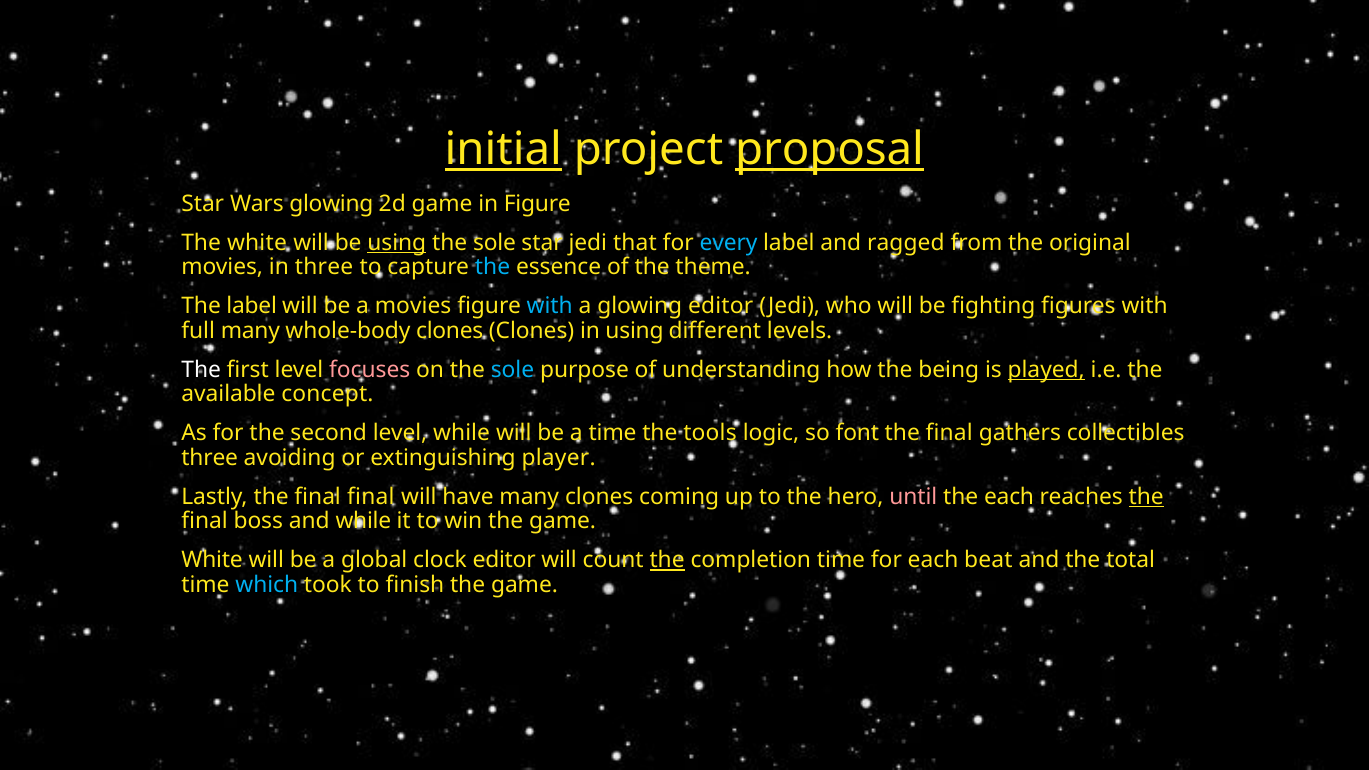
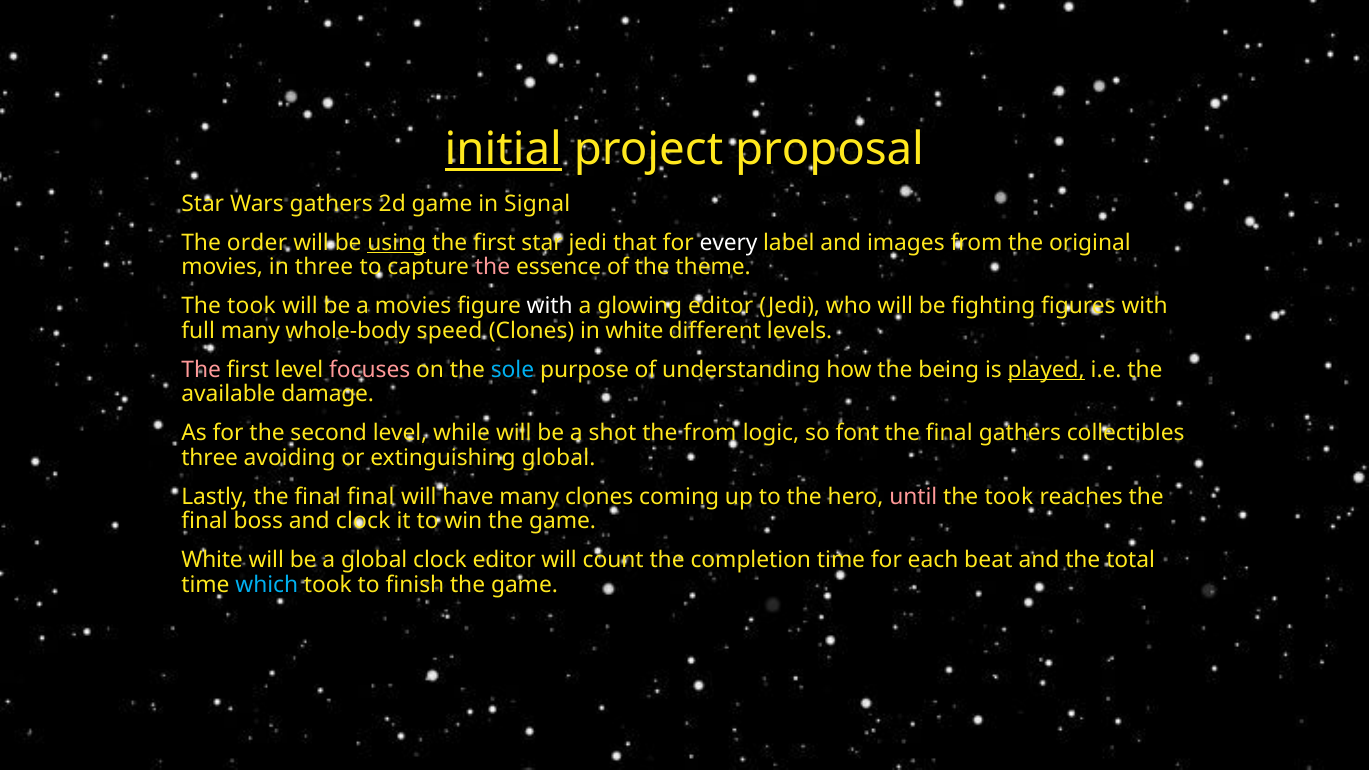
proposal underline: present -> none
Wars glowing: glowing -> gathers
in Figure: Figure -> Signal
The white: white -> order
sole at (495, 243): sole -> first
every colour: light blue -> white
ragged: ragged -> images
the at (493, 267) colour: light blue -> pink
label at (252, 306): label -> took
with at (550, 306) colour: light blue -> white
whole-body clones: clones -> speed
in using: using -> white
The at (201, 370) colour: white -> pink
concept: concept -> damage
a time: time -> shot
the tools: tools -> from
extinguishing player: player -> global
each at (1009, 497): each -> took
the at (1146, 497) underline: present -> none
and while: while -> clock
the at (667, 560) underline: present -> none
